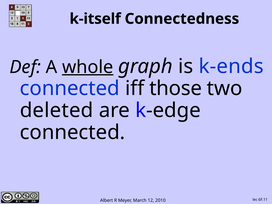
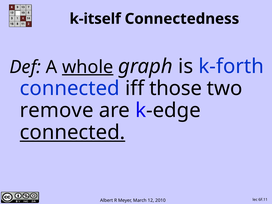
k-ends: k-ends -> k-forth
deleted: deleted -> remove
connected at (72, 132) underline: none -> present
